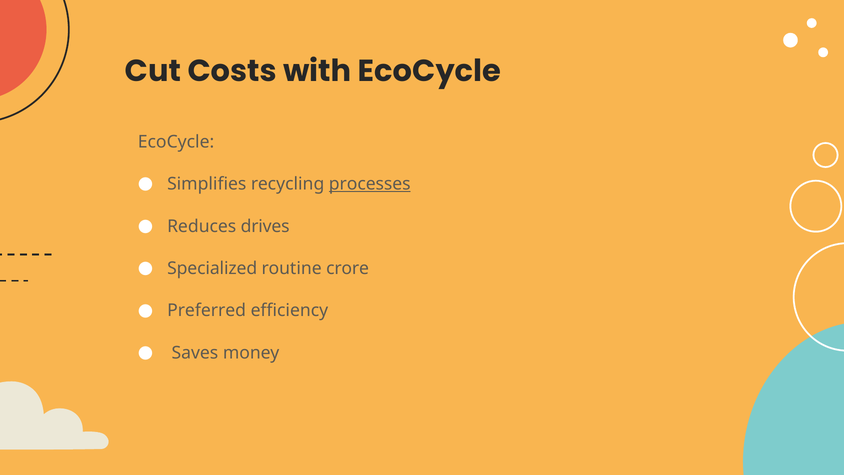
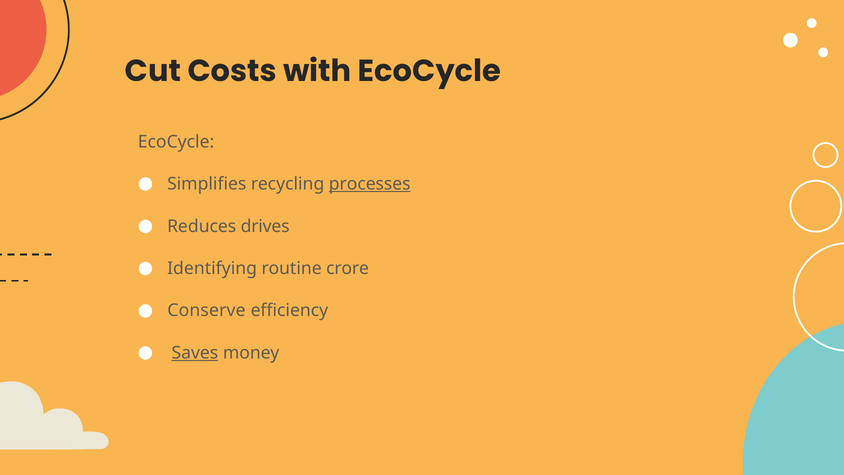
Specialized: Specialized -> Identifying
Preferred: Preferred -> Conserve
Saves underline: none -> present
